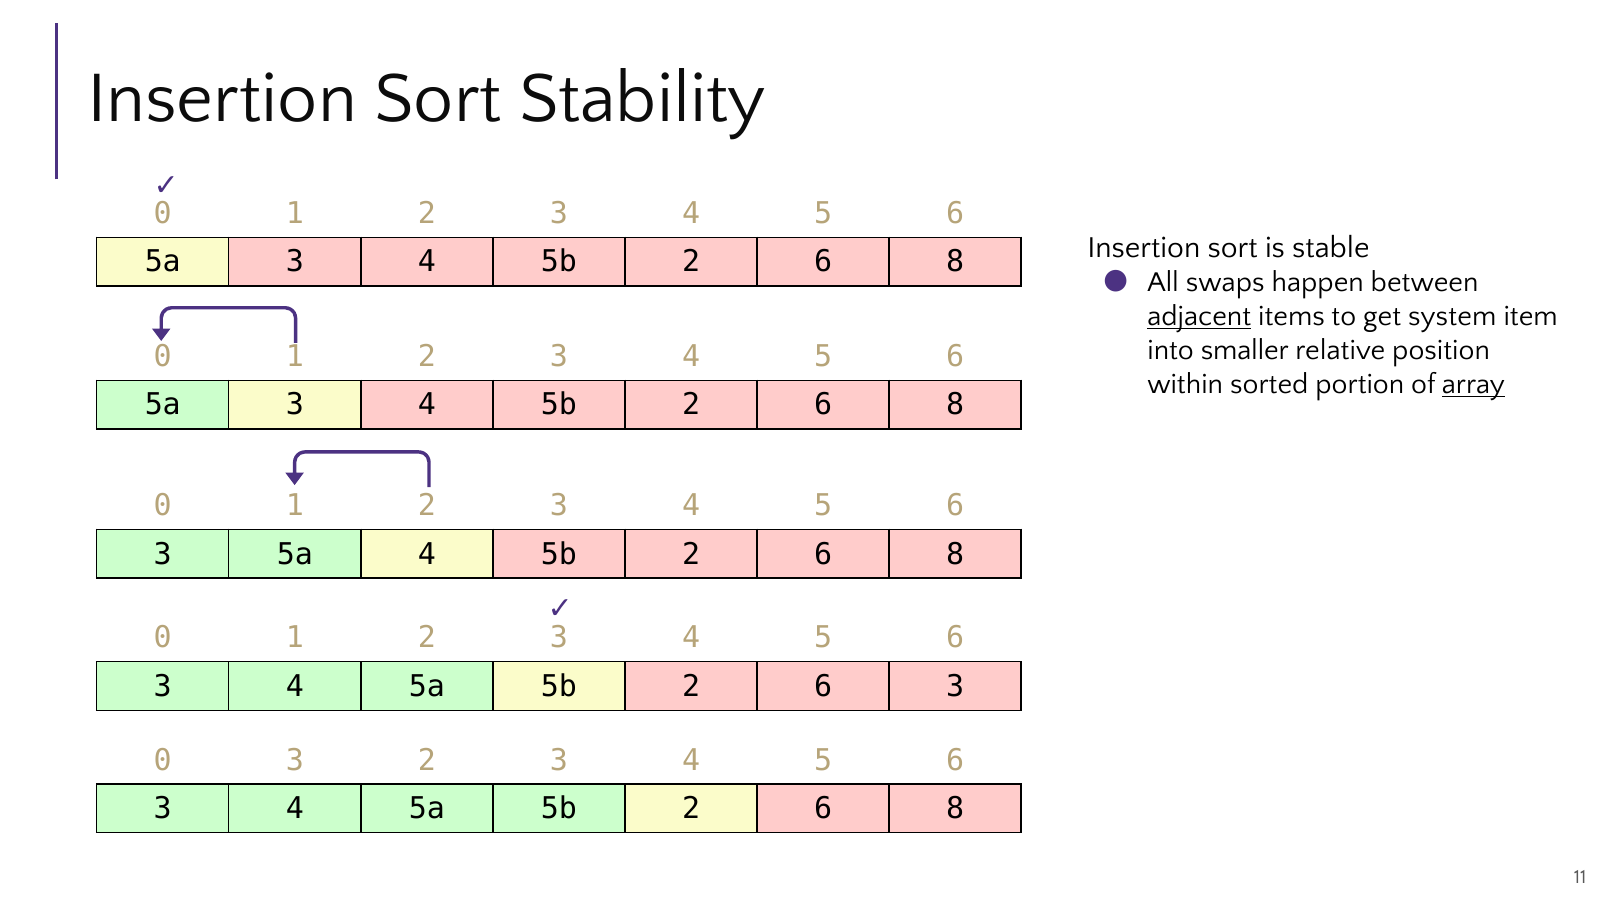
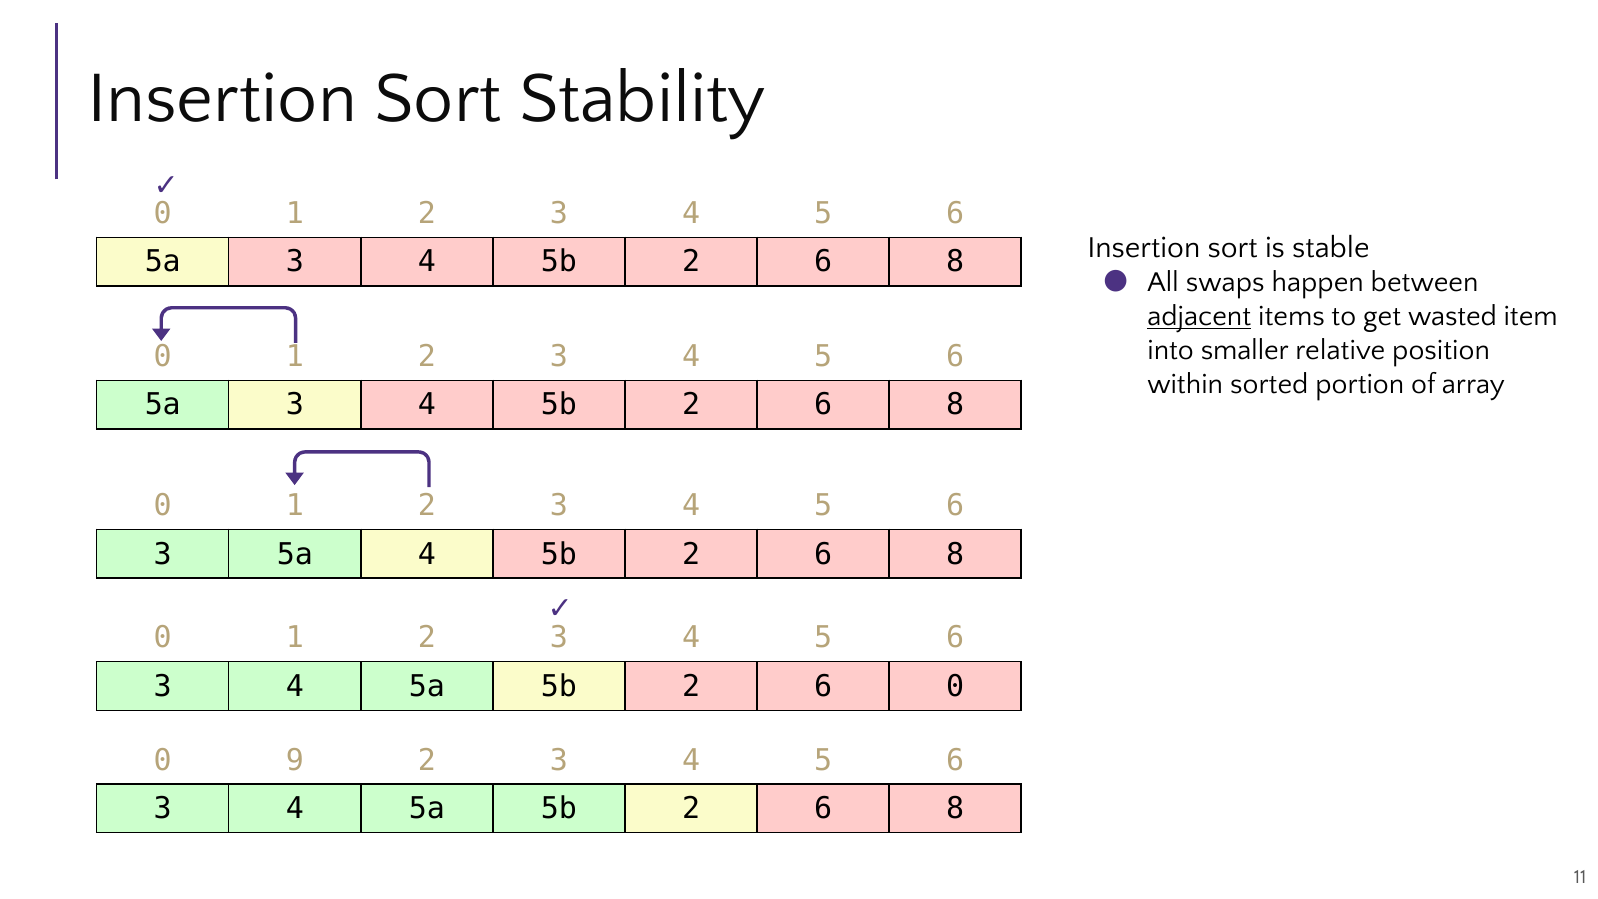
system: system -> wasted
array underline: present -> none
2 6 3: 3 -> 0
0 3: 3 -> 9
